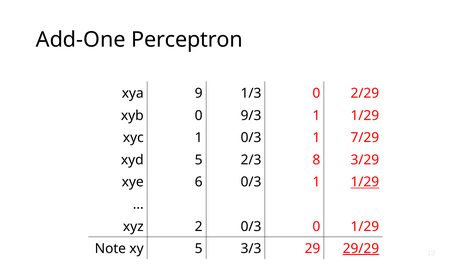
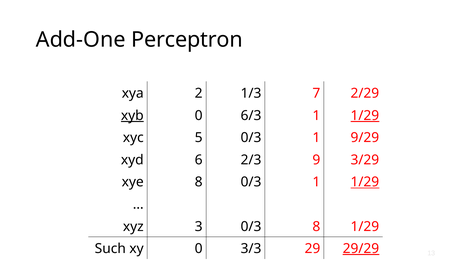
9: 9 -> 2
1/3 0: 0 -> 7
xyb underline: none -> present
9/3: 9/3 -> 6/3
1/29 at (365, 115) underline: none -> present
xyc 1: 1 -> 5
7/29: 7/29 -> 9/29
xyd 5: 5 -> 6
8: 8 -> 9
xye 6: 6 -> 8
2: 2 -> 3
0/3 0: 0 -> 8
Note: Note -> Such
xy 5: 5 -> 0
